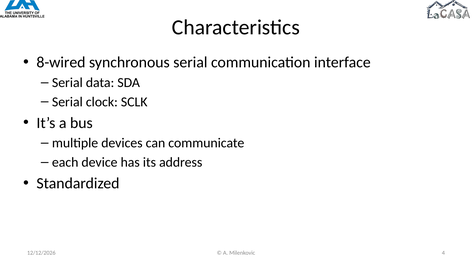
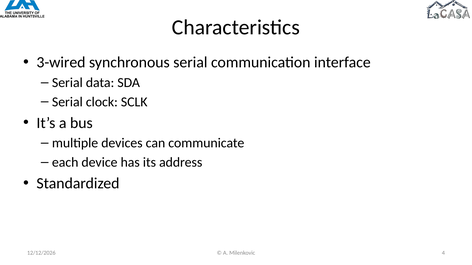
8-wired: 8-wired -> 3-wired
